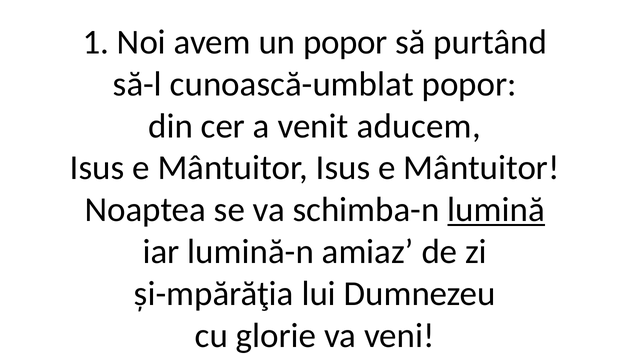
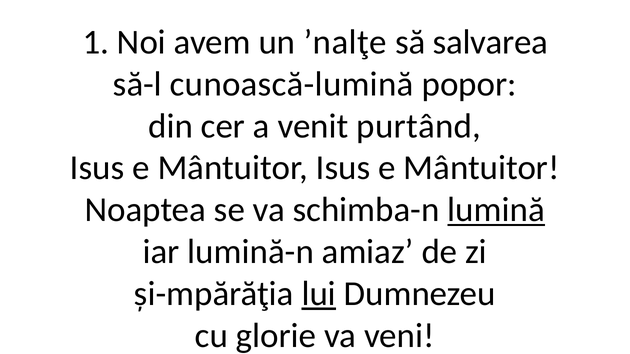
un popor: popor -> ʼnalţe
purtând: purtând -> salvarea
cunoască-umblat: cunoască-umblat -> cunoască-lumină
aducem: aducem -> purtând
lui underline: none -> present
